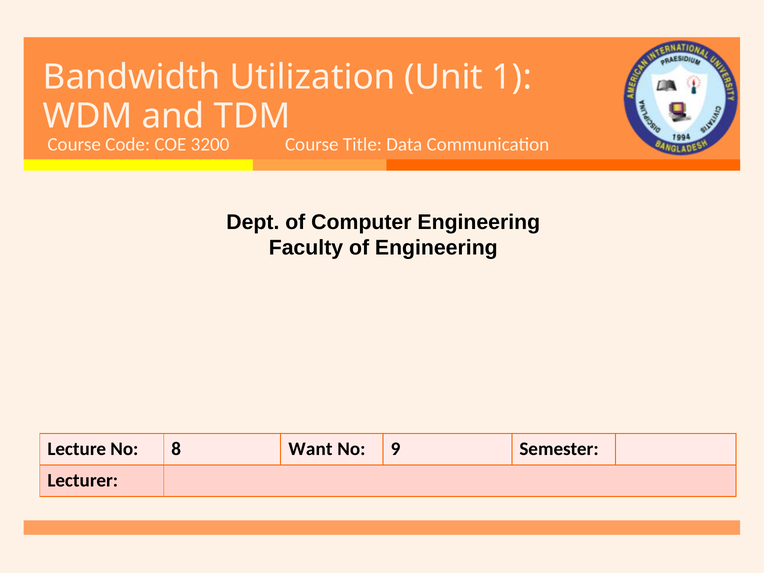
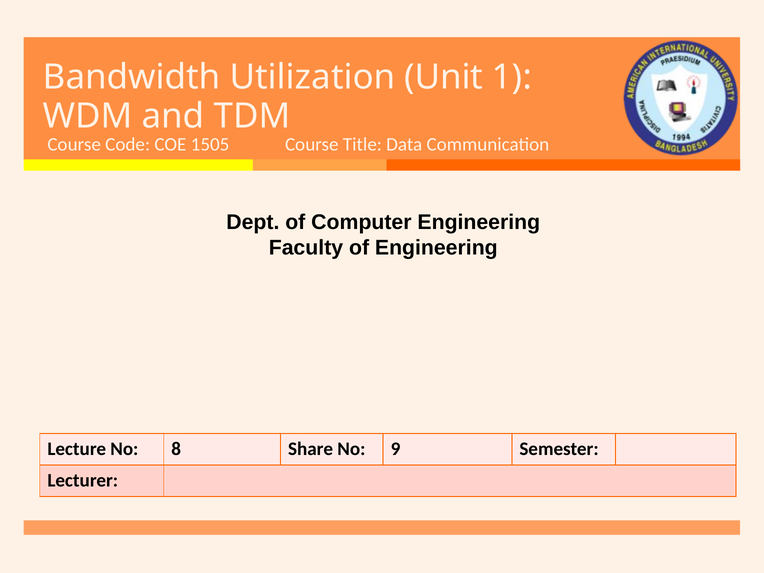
3200: 3200 -> 1505
Want: Want -> Share
